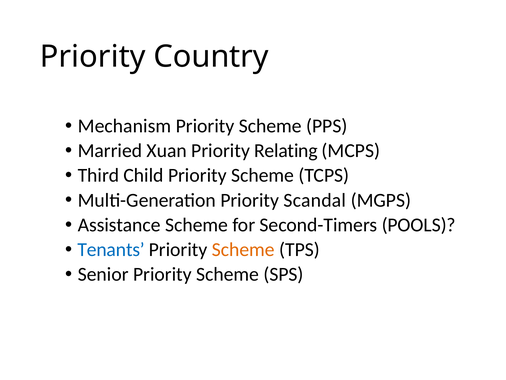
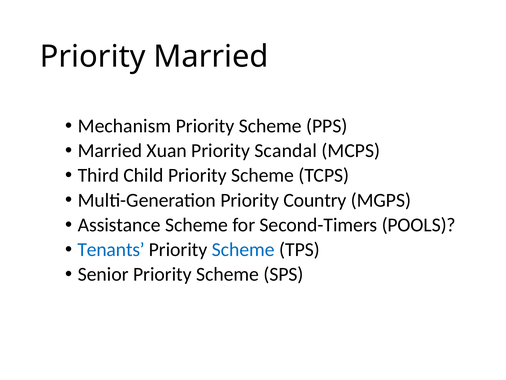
Priority Country: Country -> Married
Relating: Relating -> Scandal
Scandal: Scandal -> Country
Scheme at (243, 249) colour: orange -> blue
